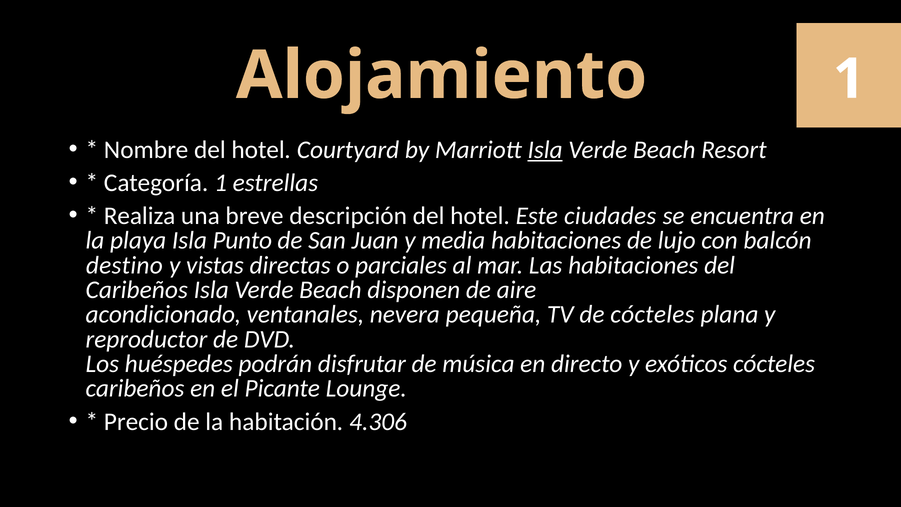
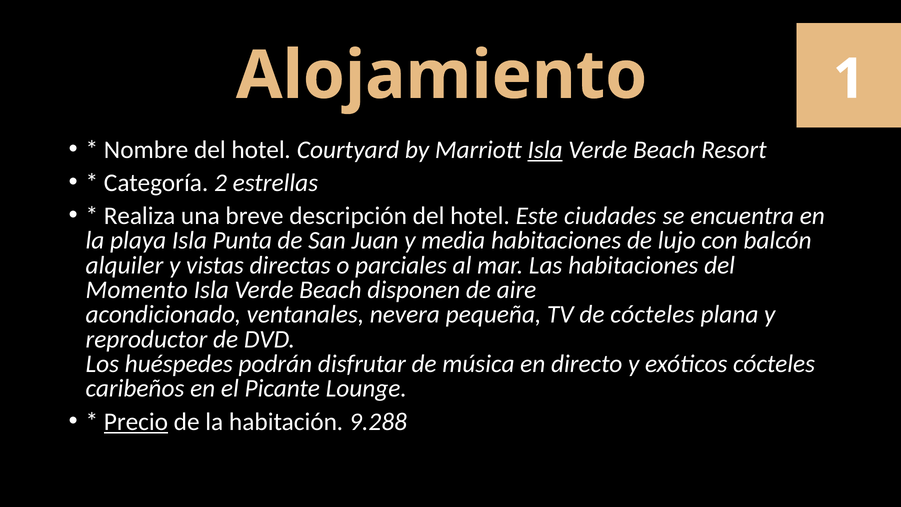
Categoría 1: 1 -> 2
Punto: Punto -> Punta
destino: destino -> alquiler
Caribeños at (137, 290): Caribeños -> Momento
Precio underline: none -> present
4.306: 4.306 -> 9.288
